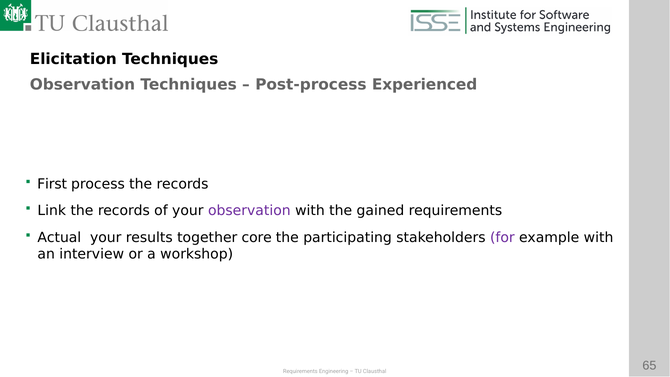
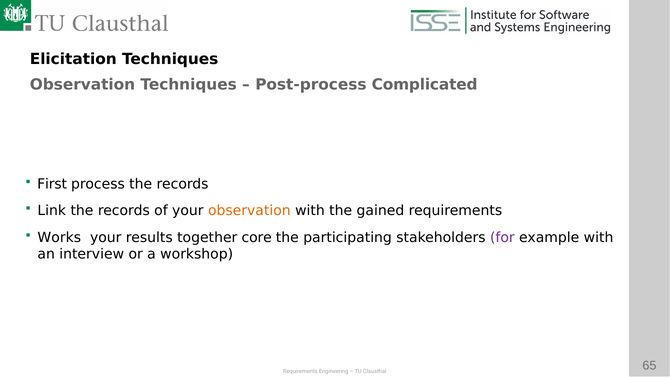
Experienced: Experienced -> Complicated
observation at (249, 211) colour: purple -> orange
Actual: Actual -> Works
